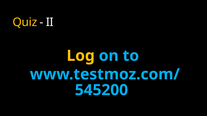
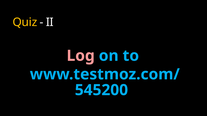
Log colour: yellow -> pink
